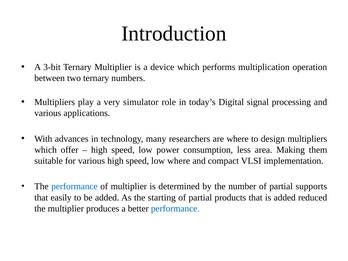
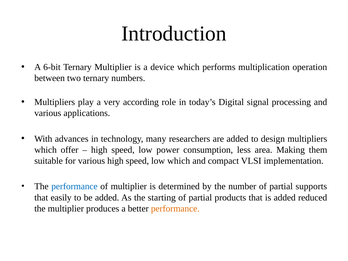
3-bit: 3-bit -> 6-bit
simulator: simulator -> according
are where: where -> added
low where: where -> which
performance at (175, 208) colour: blue -> orange
